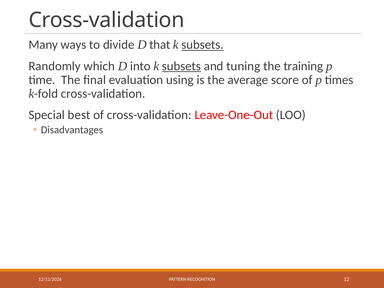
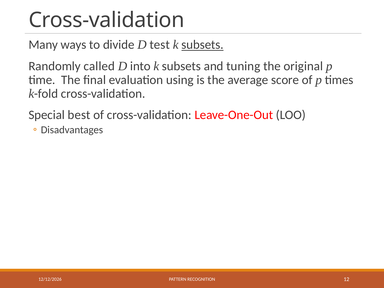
that: that -> test
which: which -> called
subsets at (182, 66) underline: present -> none
training: training -> original
